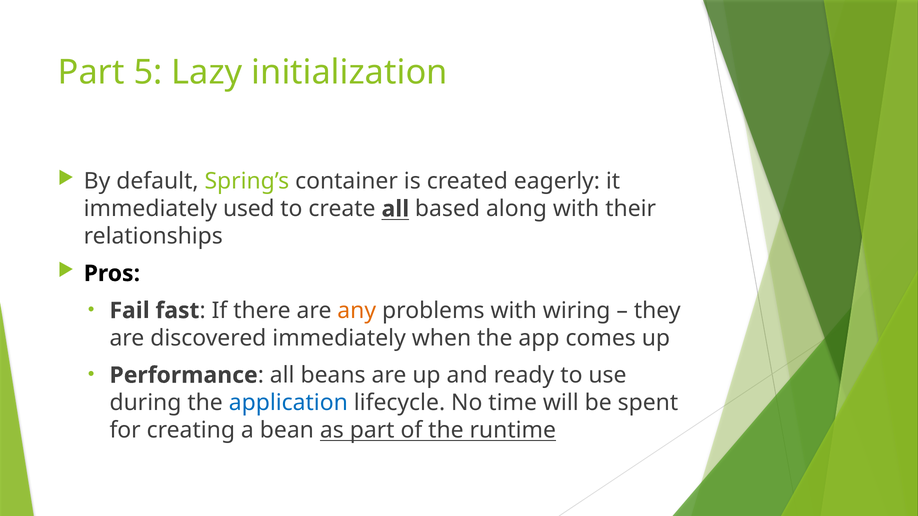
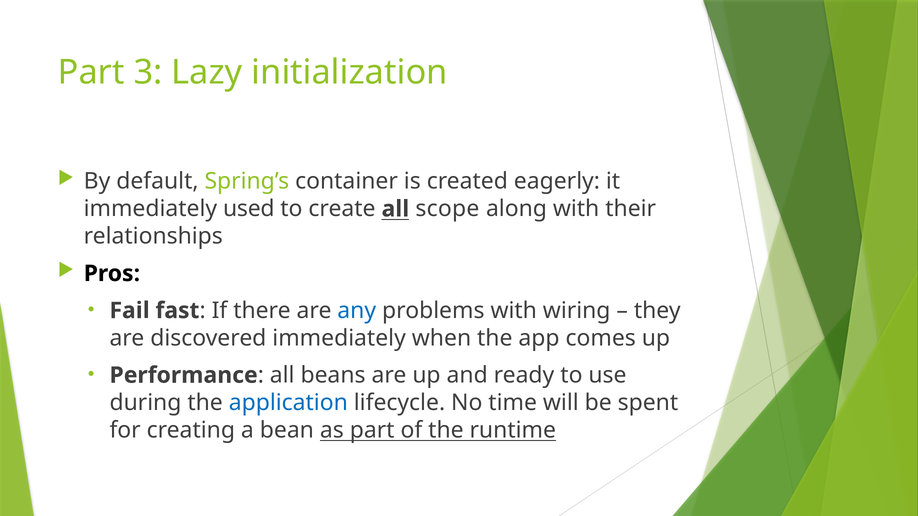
5: 5 -> 3
based: based -> scope
any colour: orange -> blue
